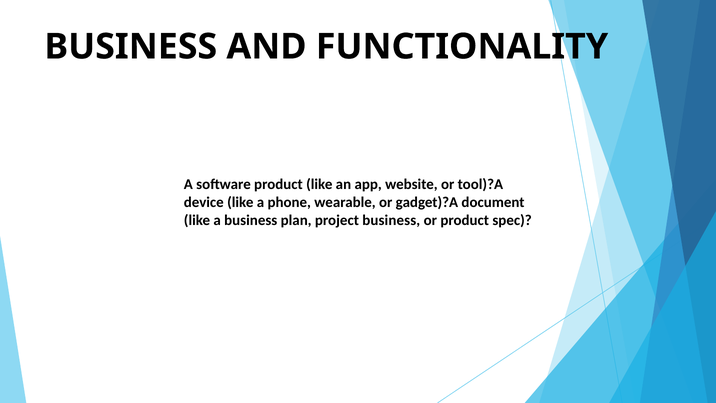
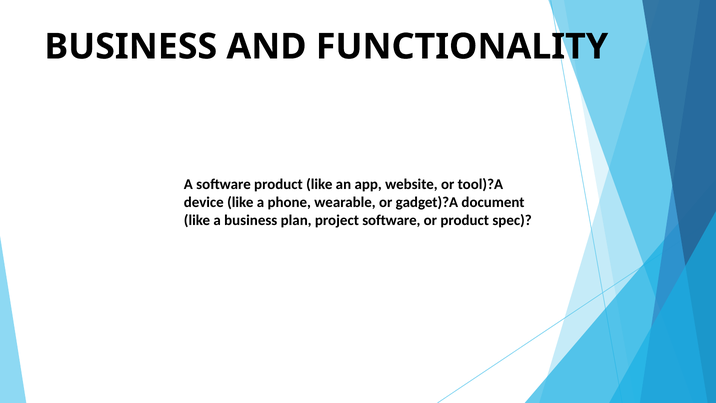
project business: business -> software
